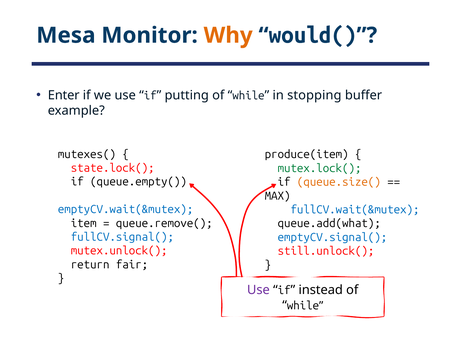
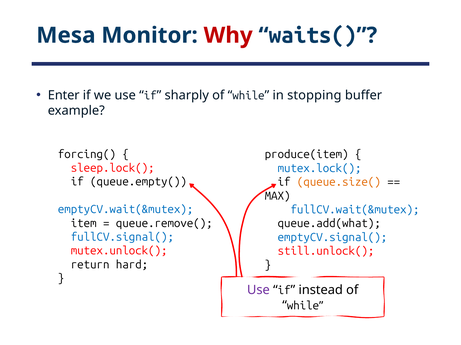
Why colour: orange -> red
would(: would( -> waits(
putting: putting -> sharply
mutexes(: mutexes( -> forcing(
state.lock(: state.lock( -> sleep.lock(
mutex.lock( colour: green -> blue
fair: fair -> hard
